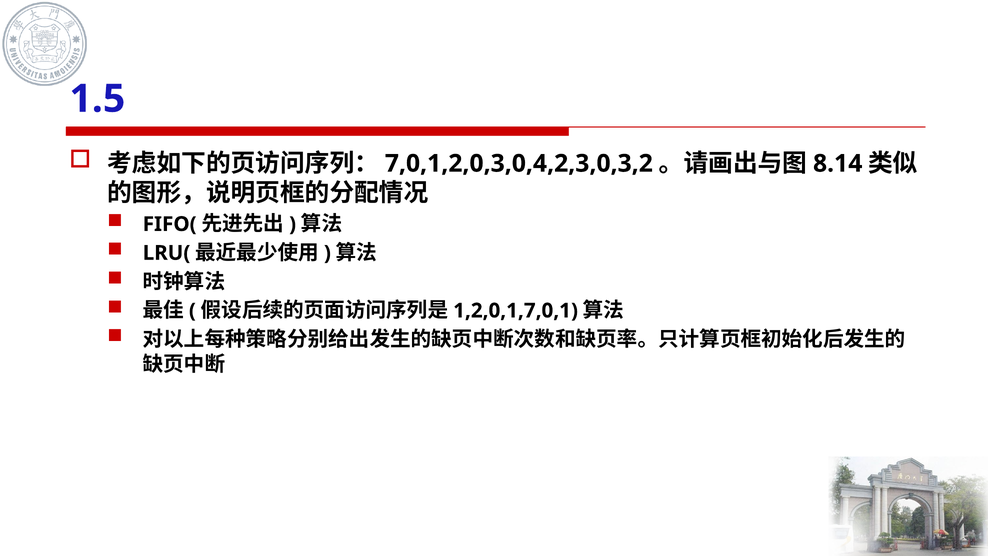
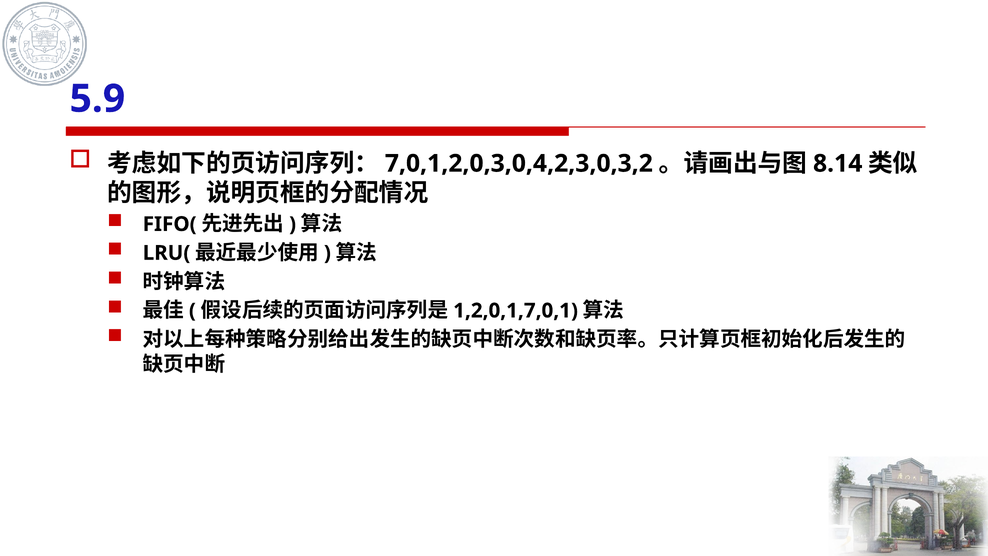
1.5: 1.5 -> 5.9
